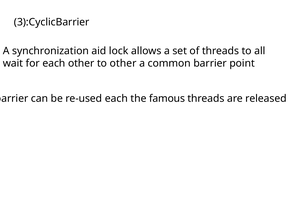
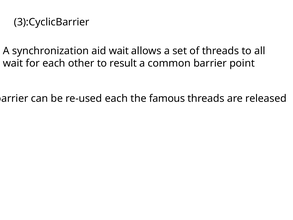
aid lock: lock -> wait
to other: other -> result
